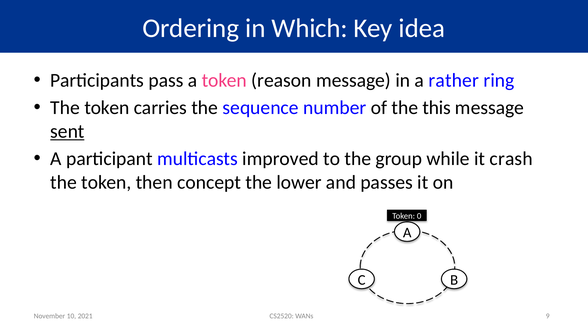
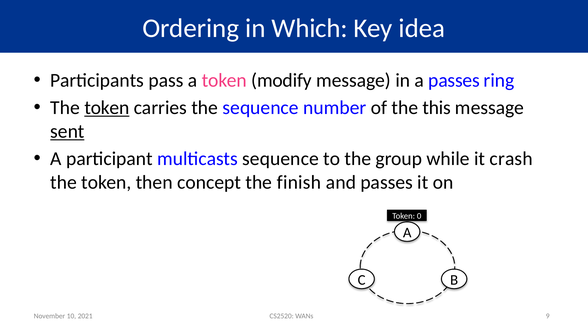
reason: reason -> modify
a rather: rather -> passes
token at (107, 108) underline: none -> present
multicasts improved: improved -> sequence
lower: lower -> finish
